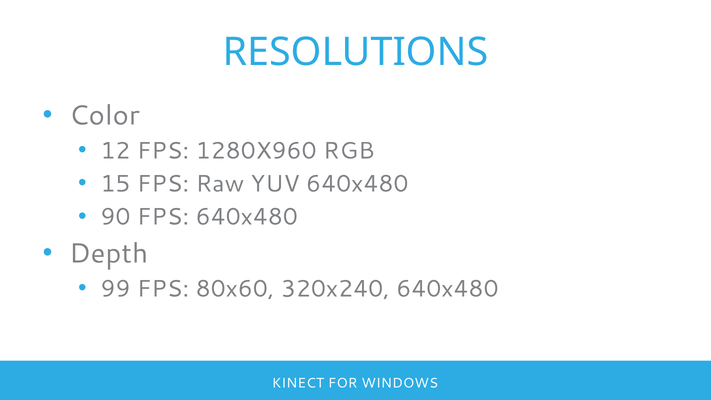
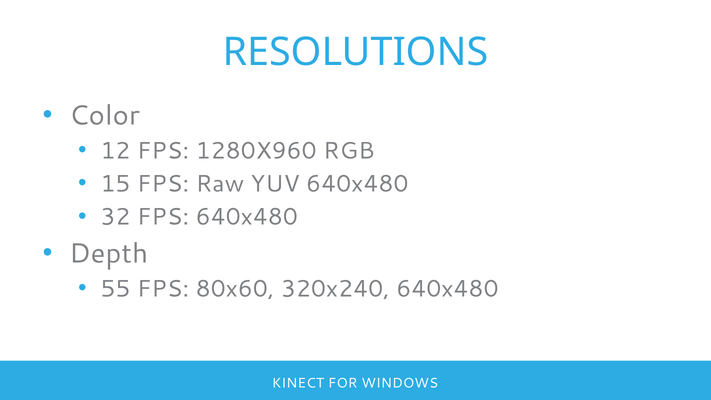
90: 90 -> 32
99: 99 -> 55
